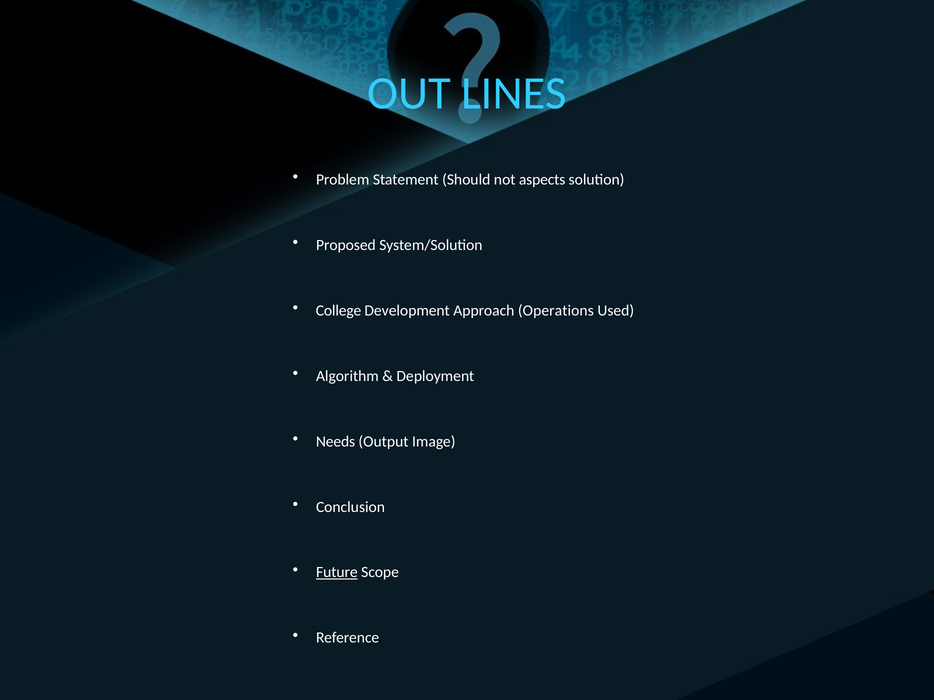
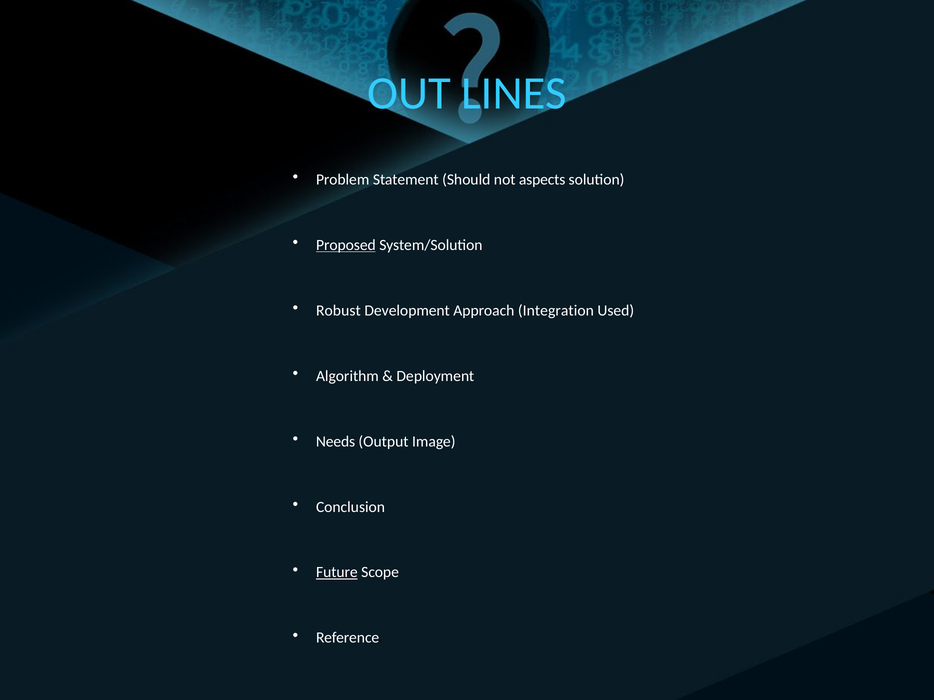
Proposed underline: none -> present
College: College -> Robust
Operations: Operations -> Integration
